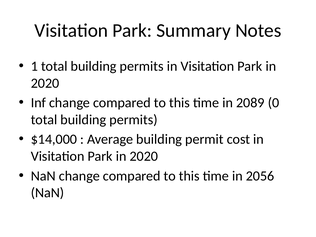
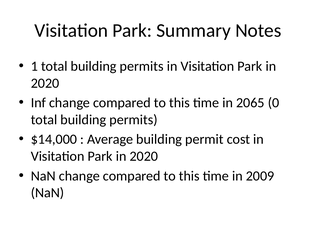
2089: 2089 -> 2065
2056: 2056 -> 2009
